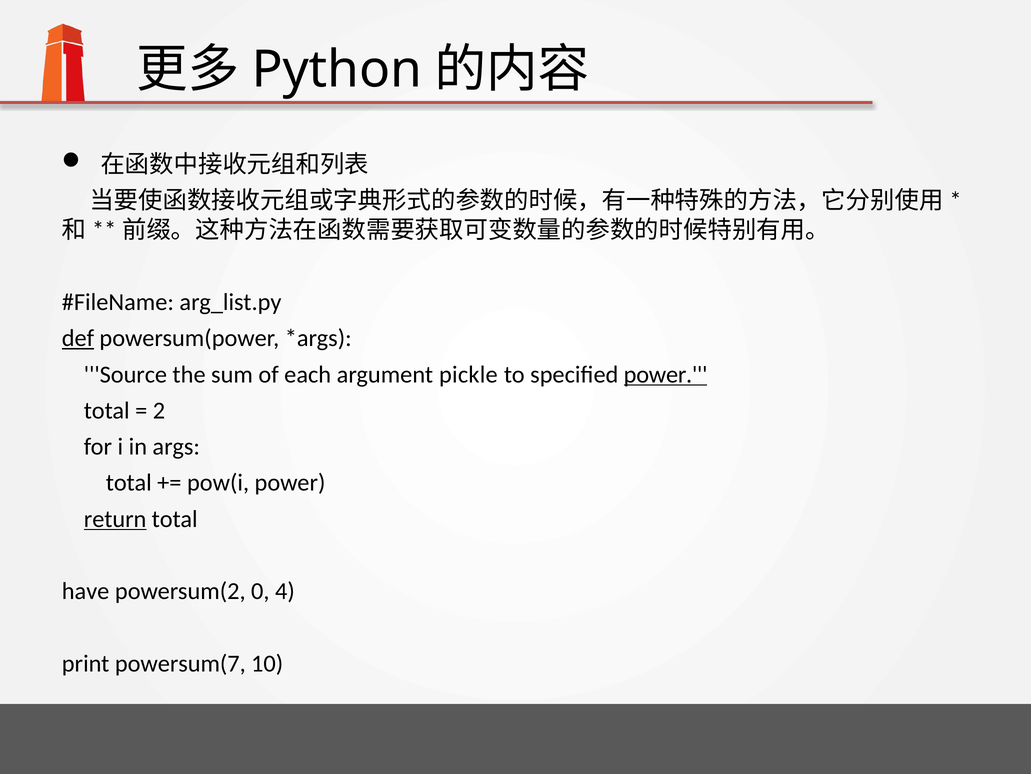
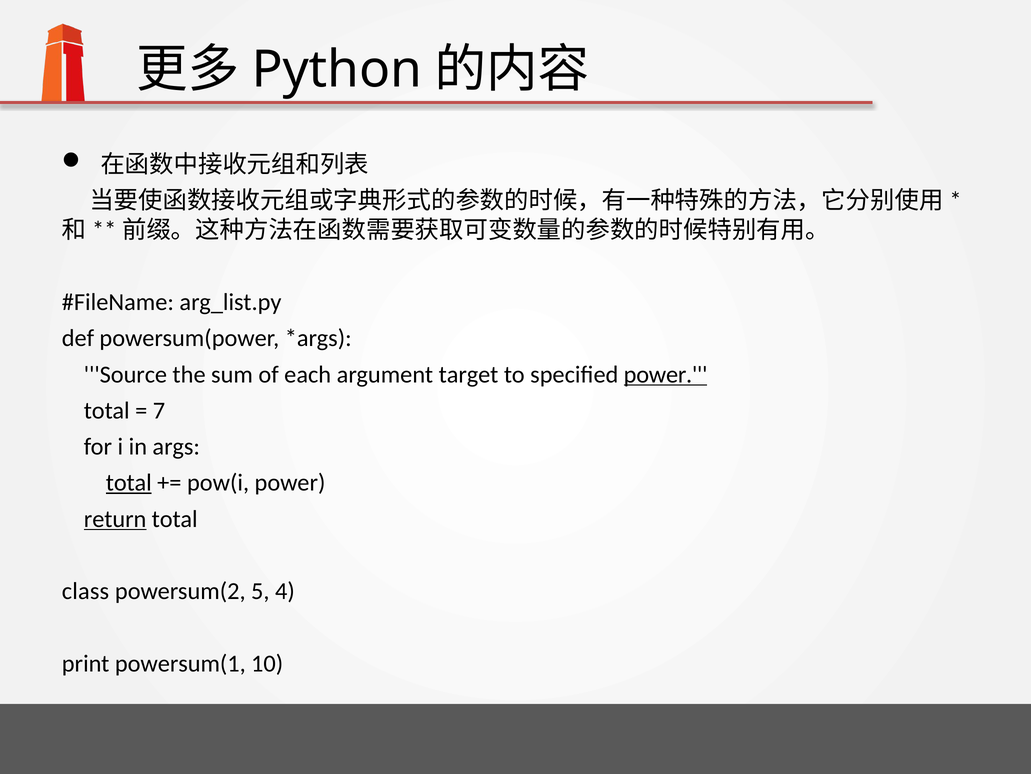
def underline: present -> none
pickle: pickle -> target
2: 2 -> 7
total at (129, 482) underline: none -> present
have: have -> class
0: 0 -> 5
powersum(7: powersum(7 -> powersum(1
